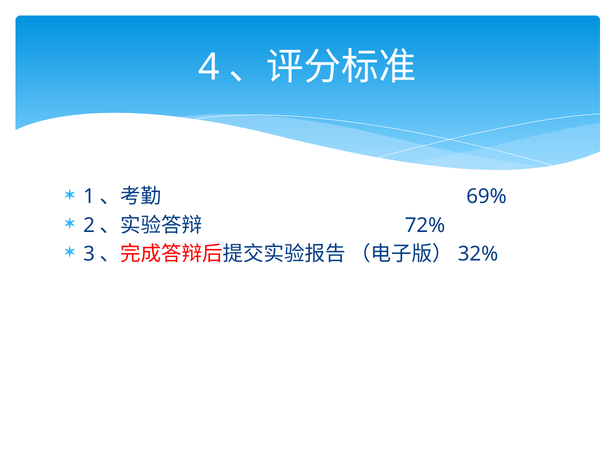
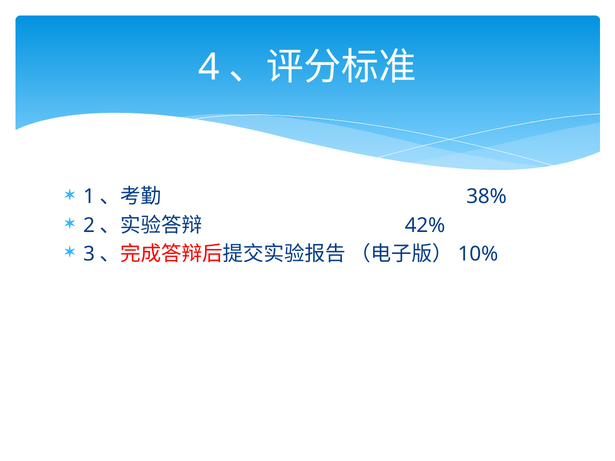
69%: 69% -> 38%
72%: 72% -> 42%
32%: 32% -> 10%
